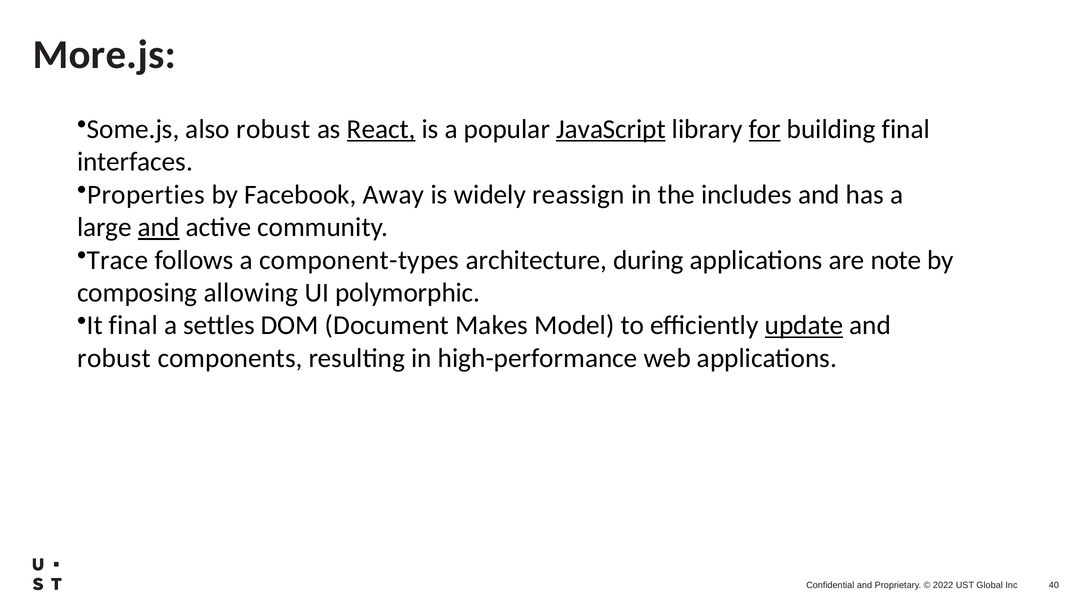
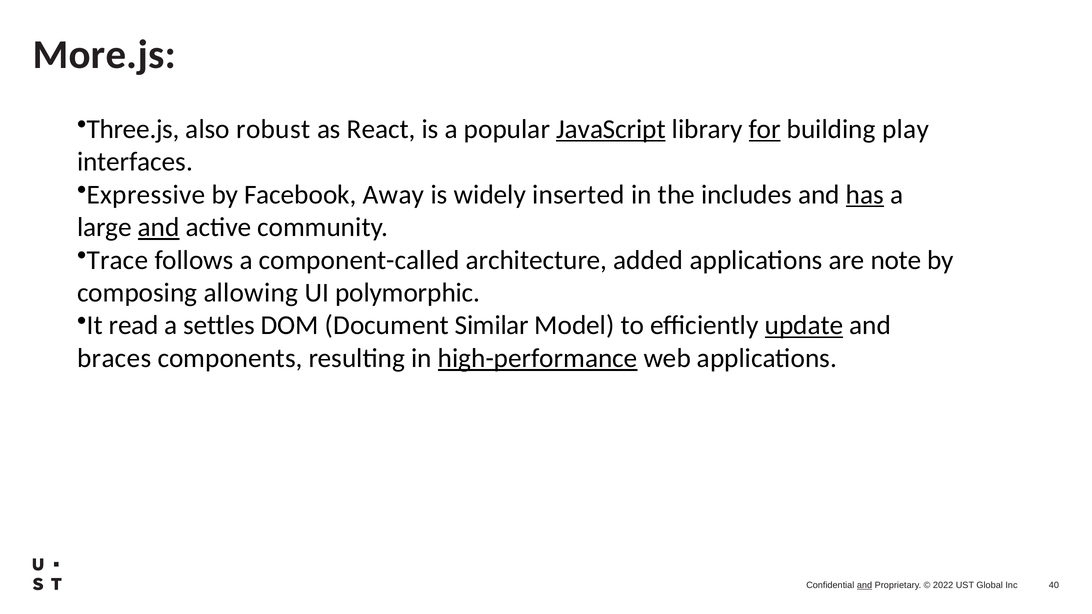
Some.js: Some.js -> Three.js
React underline: present -> none
building final: final -> play
Properties: Properties -> Expressive
reassign: reassign -> inserted
has underline: none -> present
component-types: component-types -> component-called
during: during -> added
It final: final -> read
Makes: Makes -> Similar
robust at (114, 358): robust -> braces
high-performance underline: none -> present
and at (864, 586) underline: none -> present
